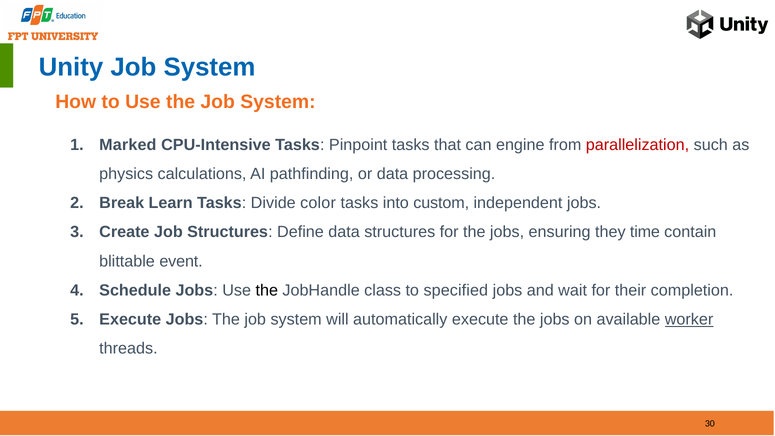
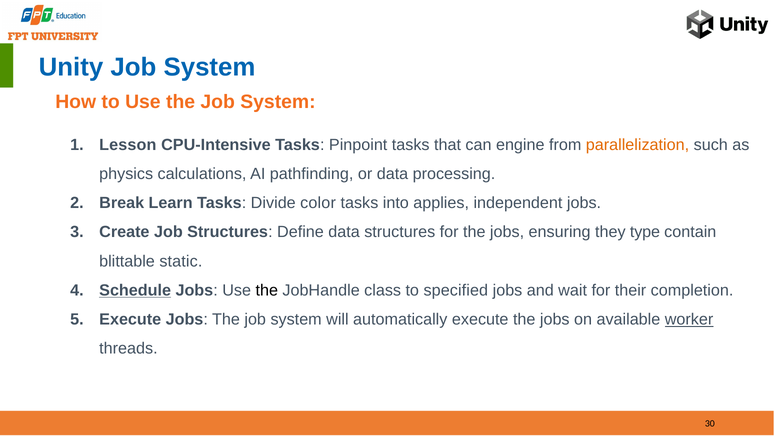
Marked: Marked -> Lesson
parallelization colour: red -> orange
custom: custom -> applies
time: time -> type
event: event -> static
Schedule underline: none -> present
